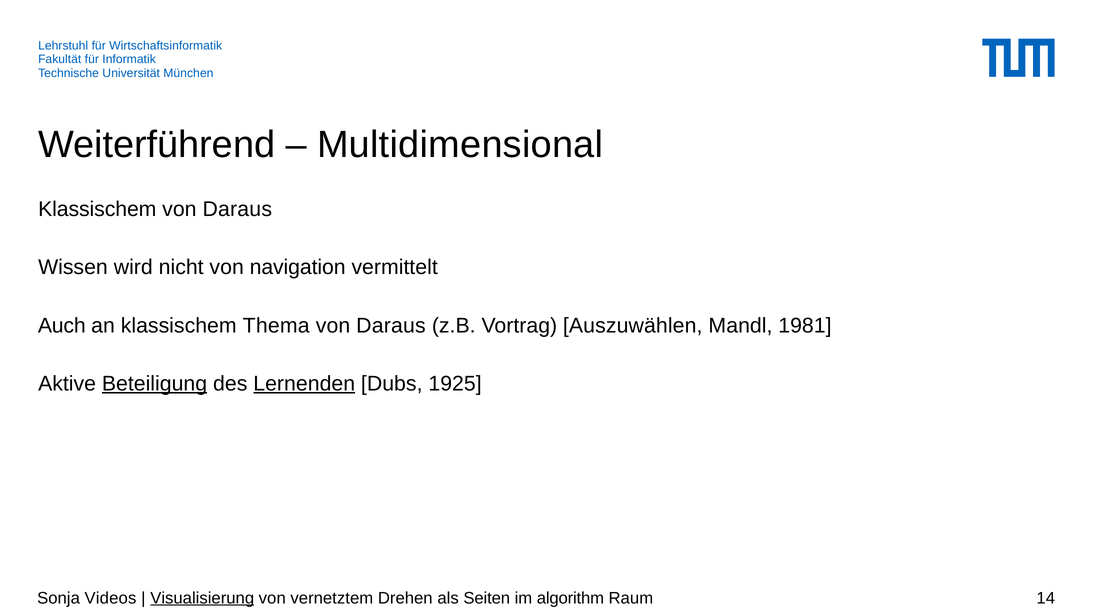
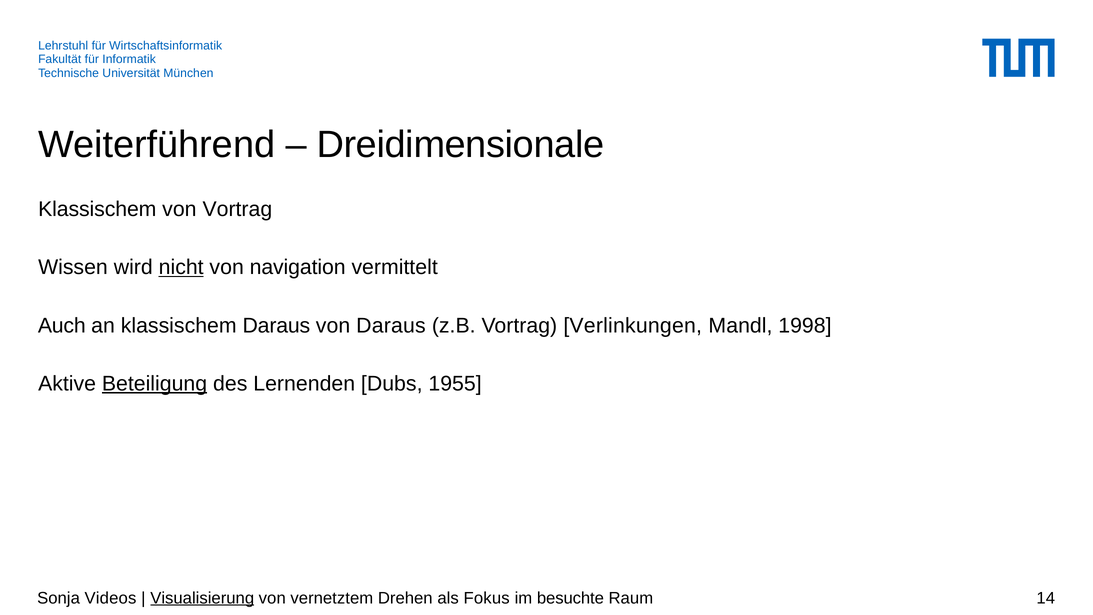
Multidimensional: Multidimensional -> Dreidimensionale
Daraus at (237, 209): Daraus -> Vortrag
nicht underline: none -> present
klassischem Thema: Thema -> Daraus
Auszuwählen: Auszuwählen -> Verlinkungen
1981: 1981 -> 1998
Lernenden underline: present -> none
1925: 1925 -> 1955
Seiten: Seiten -> Fokus
algorithm: algorithm -> besuchte
